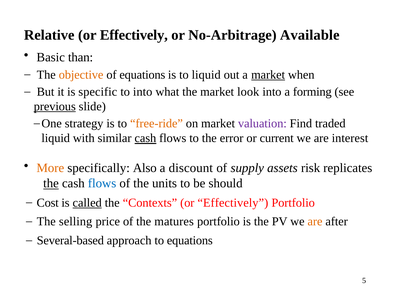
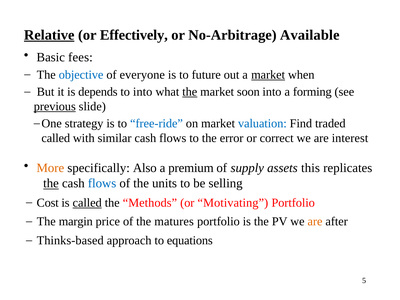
Relative underline: none -> present
than: than -> fees
objective colour: orange -> blue
of equations: equations -> everyone
to liquid: liquid -> future
specific: specific -> depends
the at (190, 92) underline: none -> present
look: look -> soon
free-ride colour: orange -> blue
valuation colour: purple -> blue
liquid at (56, 138): liquid -> called
cash at (145, 138) underline: present -> none
current: current -> correct
discount: discount -> premium
risk: risk -> this
should: should -> selling
Contexts: Contexts -> Methods
Effectively at (233, 203): Effectively -> Motivating
selling: selling -> margin
Several-based: Several-based -> Thinks-based
